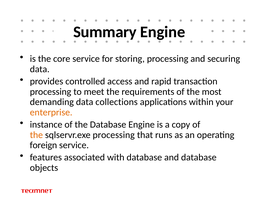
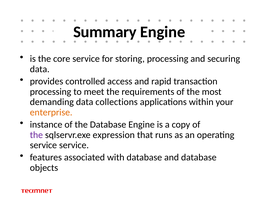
the at (36, 135) colour: orange -> purple
sqlservr.exe processing: processing -> expression
foreign at (43, 146): foreign -> service
